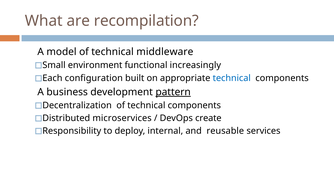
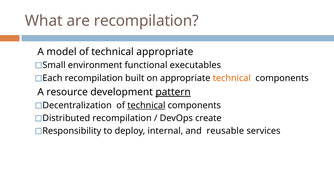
technical middleware: middleware -> appropriate
increasingly: increasingly -> executables
configuration at (94, 78): configuration -> recompilation
technical at (232, 78) colour: blue -> orange
business: business -> resource
technical at (146, 105) underline: none -> present
microservices at (122, 118): microservices -> recompilation
